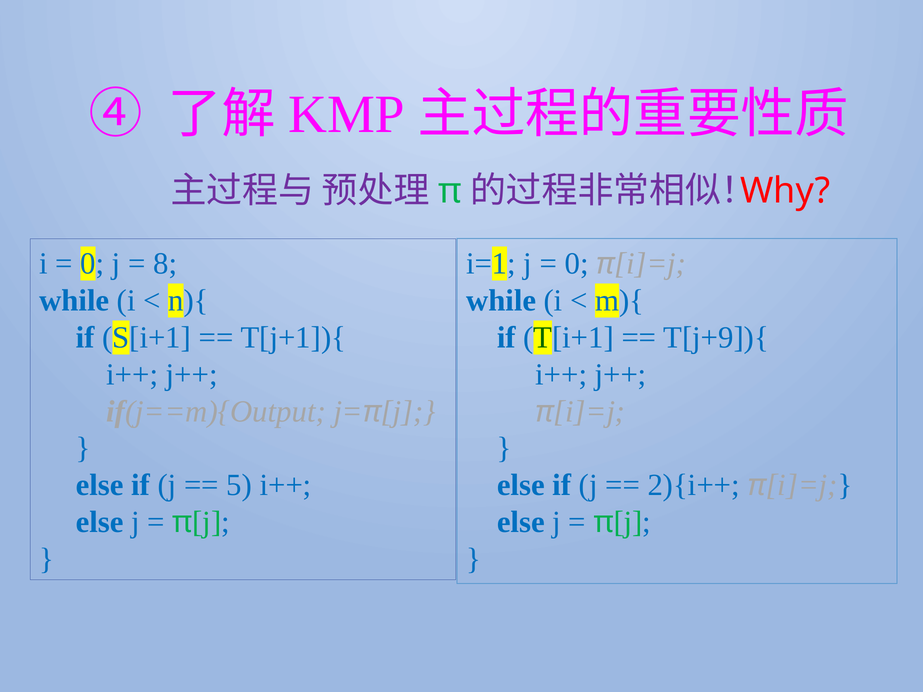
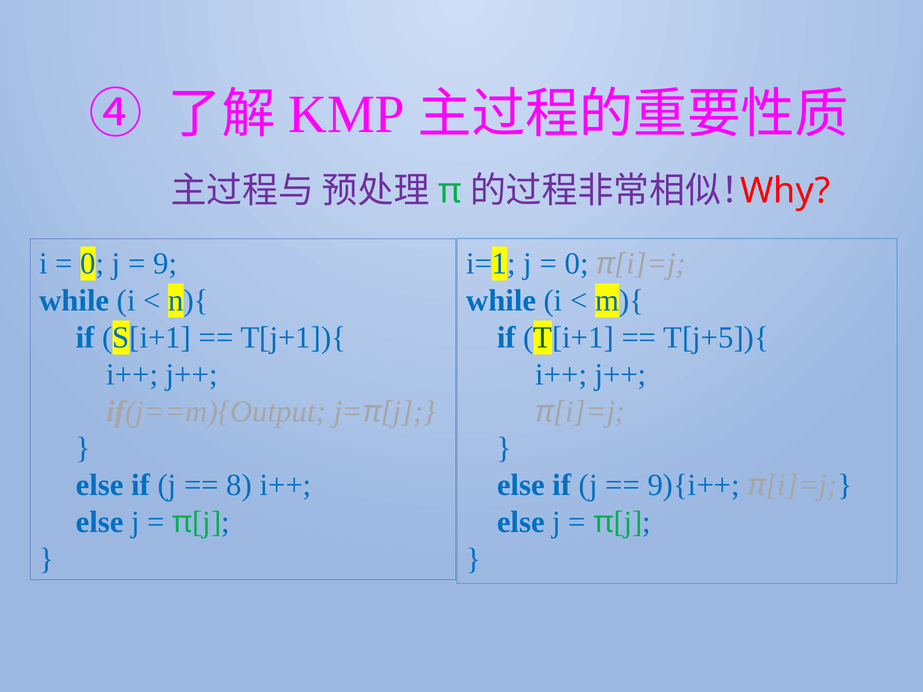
8: 8 -> 9
T[j+9]){: T[j+9]){ -> T[j+5]){
5: 5 -> 8
2){i++: 2){i++ -> 9){i++
